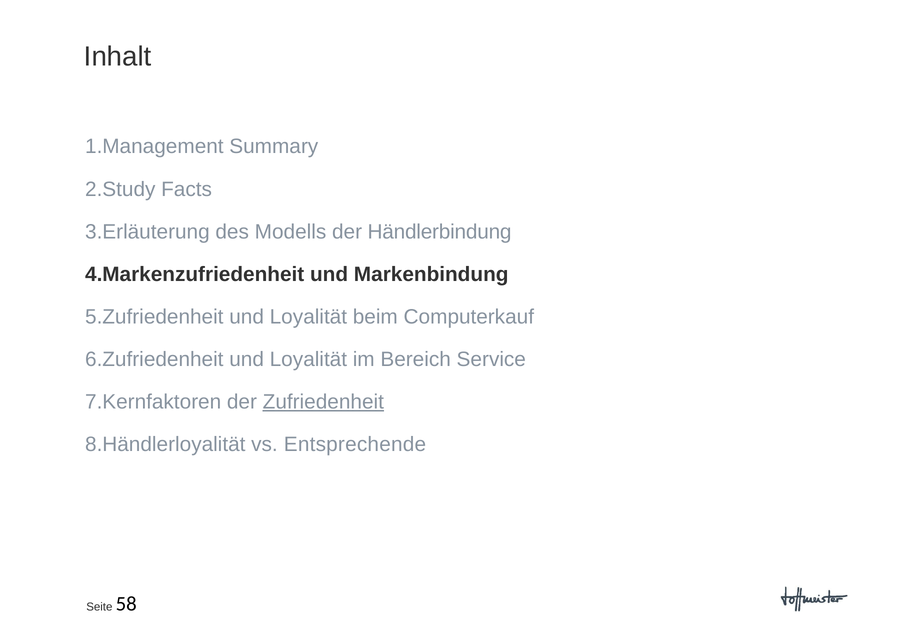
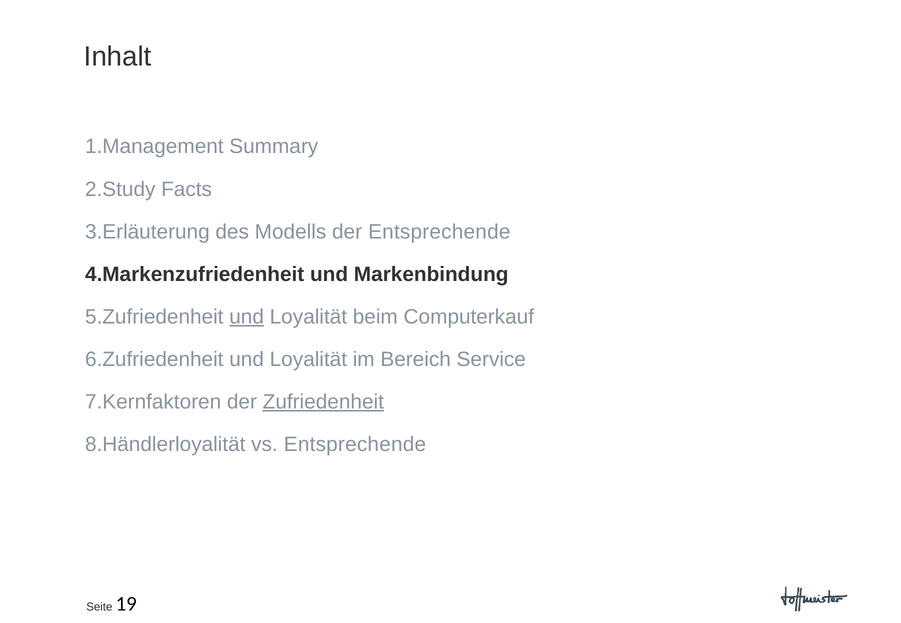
der Händlerbindung: Händlerbindung -> Entsprechende
und at (247, 317) underline: none -> present
58: 58 -> 19
